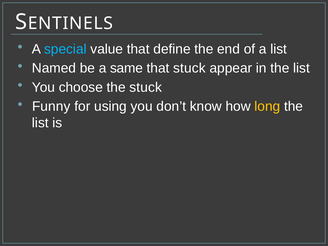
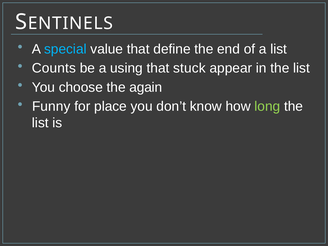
Named: Named -> Counts
same: same -> using
the stuck: stuck -> again
using: using -> place
long colour: yellow -> light green
